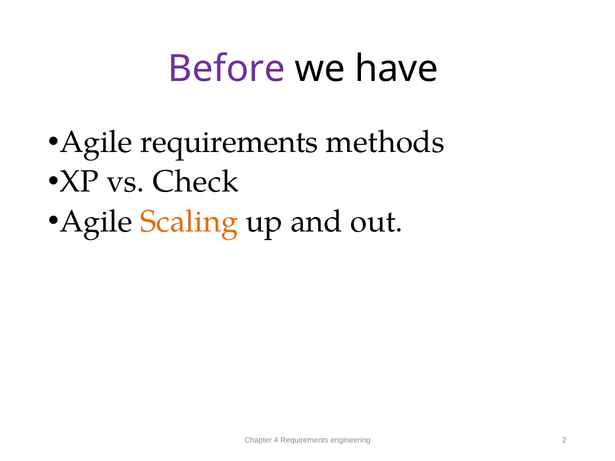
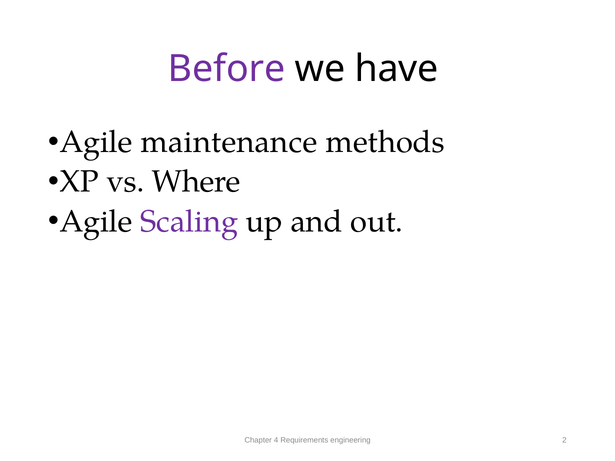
Agile requirements: requirements -> maintenance
Check: Check -> Where
Scaling colour: orange -> purple
